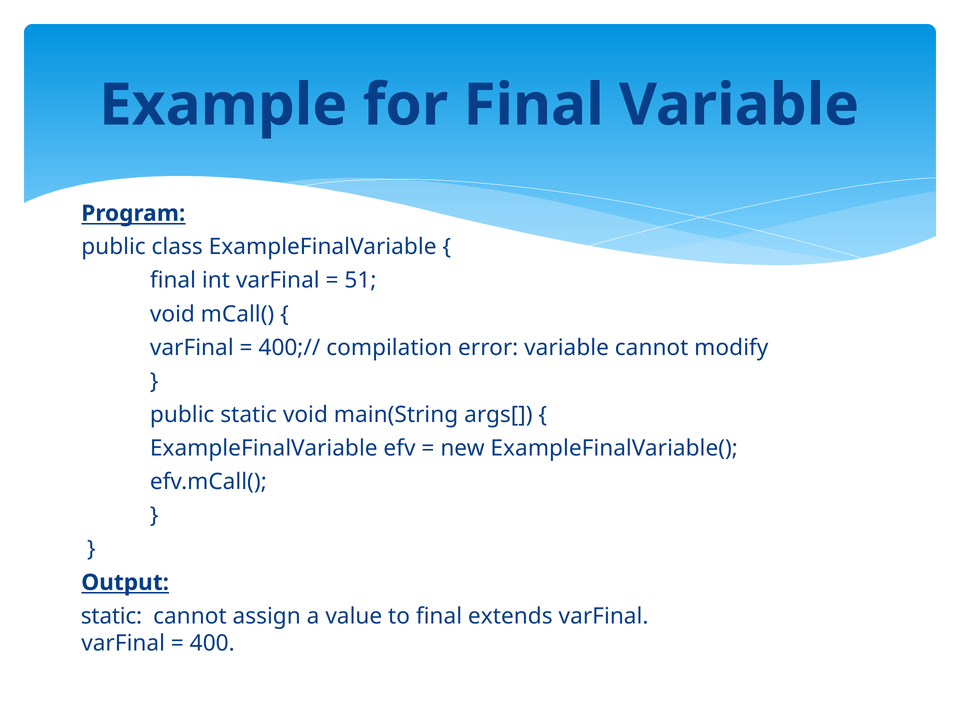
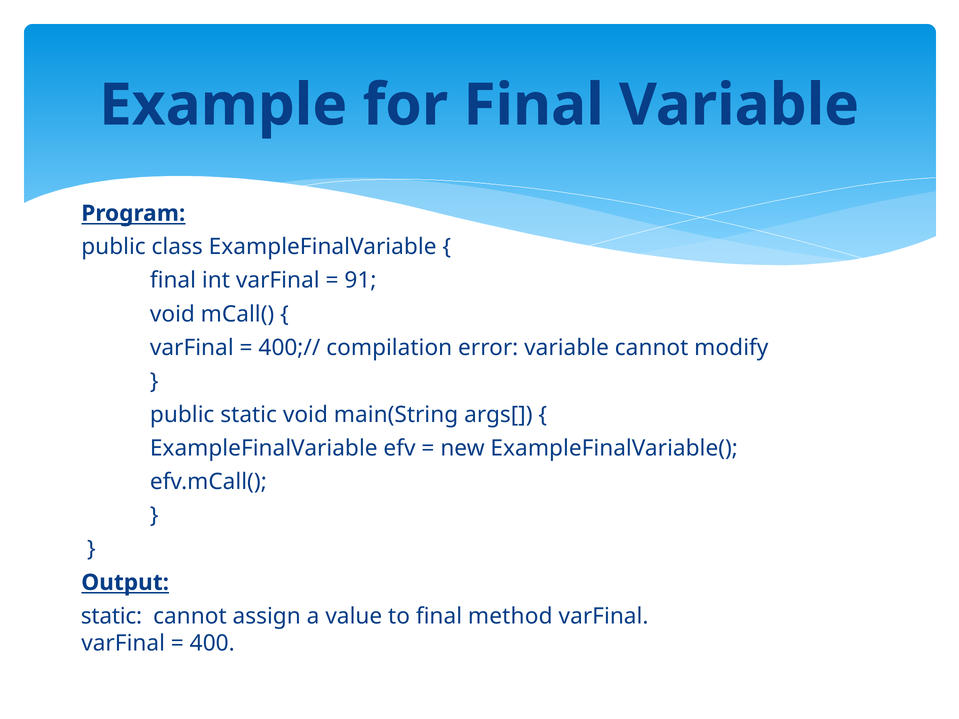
51: 51 -> 91
extends: extends -> method
